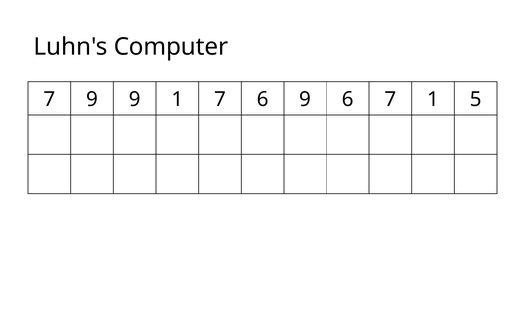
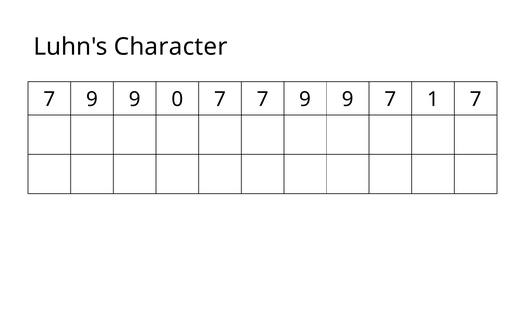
Computer: Computer -> Character
9 1: 1 -> 0
7 6: 6 -> 7
6 at (348, 99): 6 -> 9
1 5: 5 -> 7
